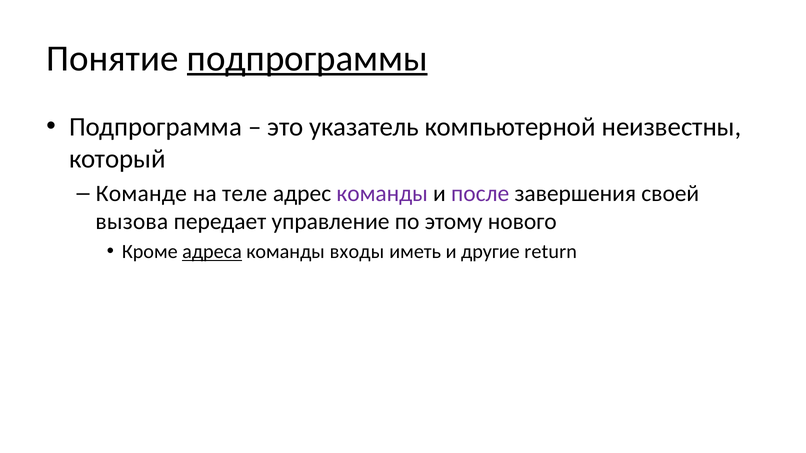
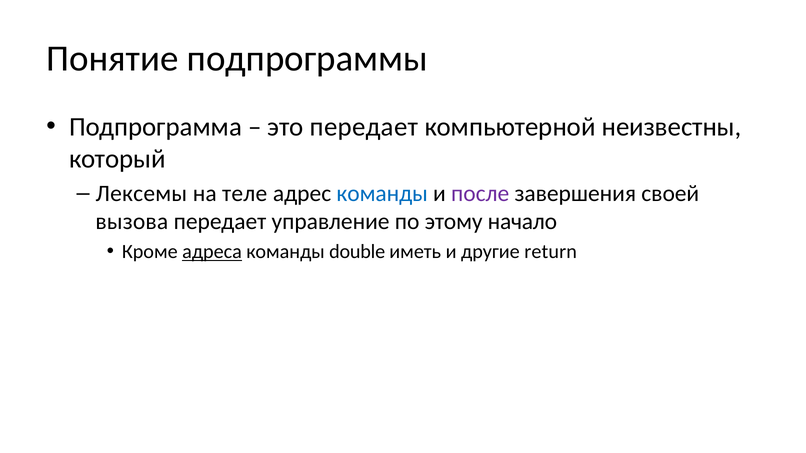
подпрограммы underline: present -> none
это указатель: указатель -> передает
Команде: Команде -> Лексемы
команды at (382, 194) colour: purple -> blue
нового: нового -> начало
входы: входы -> double
